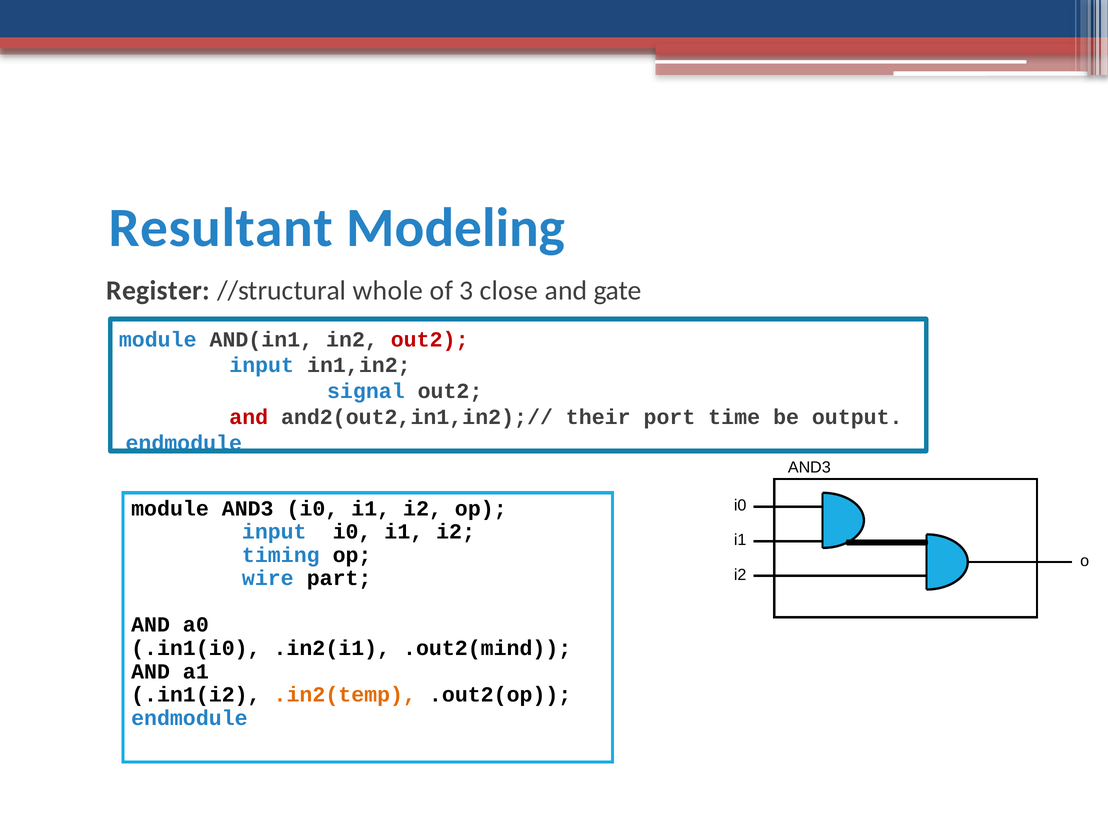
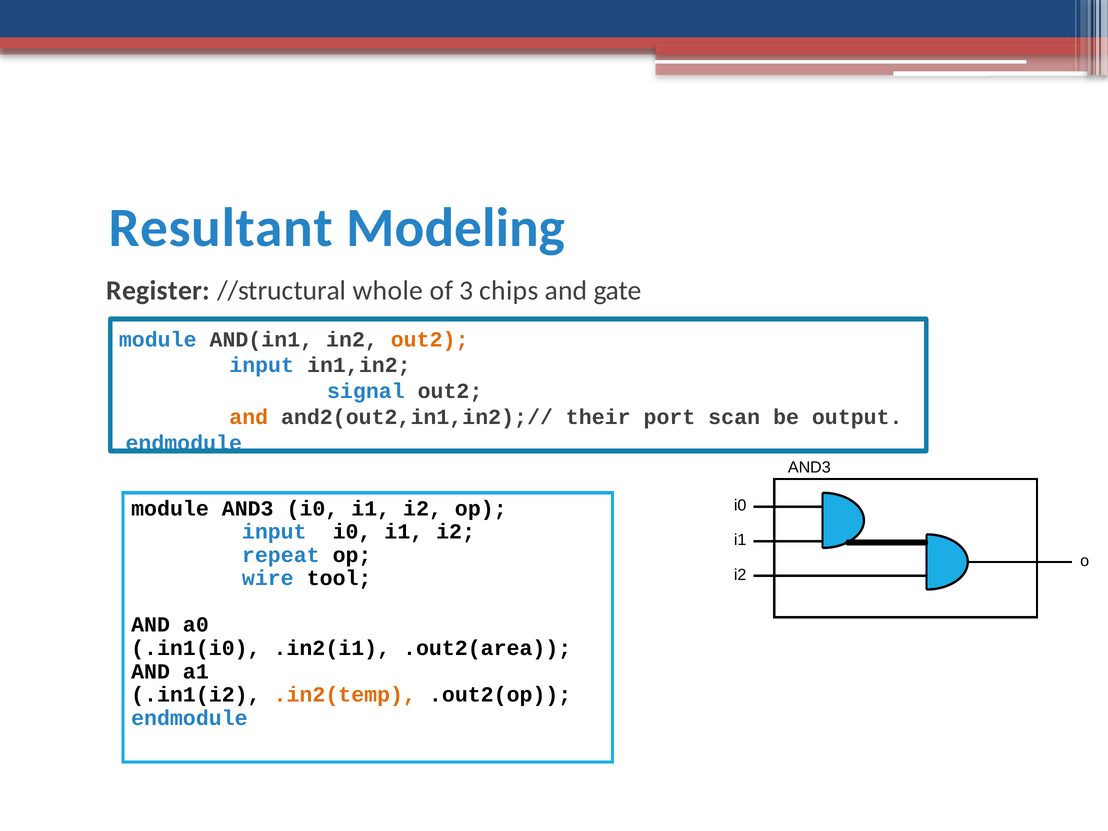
close: close -> chips
out2 at (430, 339) colour: red -> orange
and at (249, 417) colour: red -> orange
time: time -> scan
timing: timing -> repeat
part: part -> tool
.out2(mind: .out2(mind -> .out2(area
